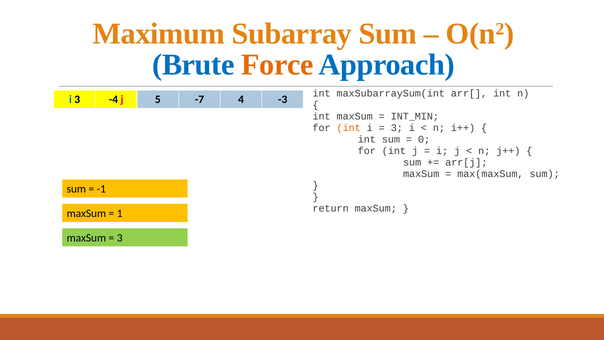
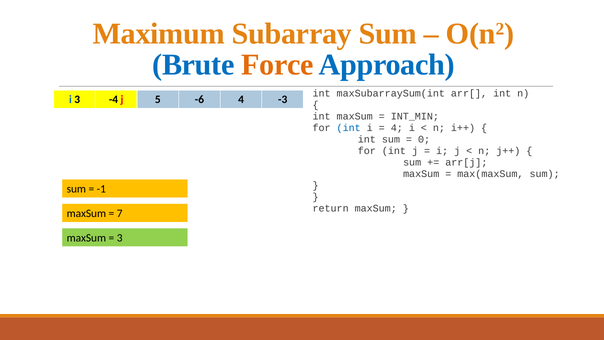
-7: -7 -> -6
int at (349, 128) colour: orange -> blue
3 at (397, 128): 3 -> 4
1: 1 -> 7
